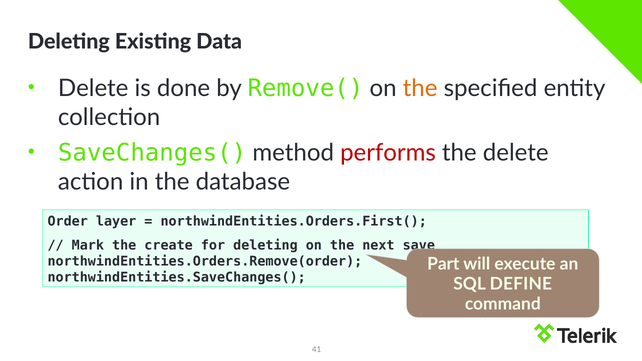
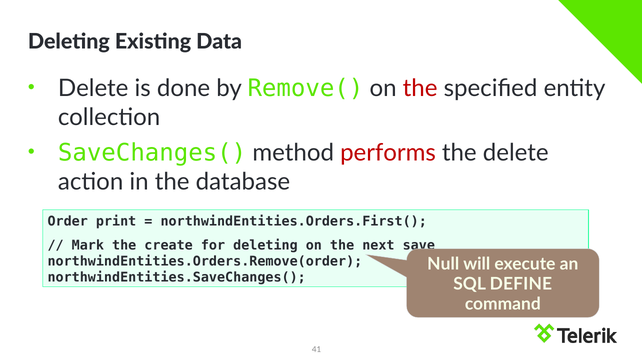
the at (420, 89) colour: orange -> red
layer: layer -> print
Part: Part -> Null
